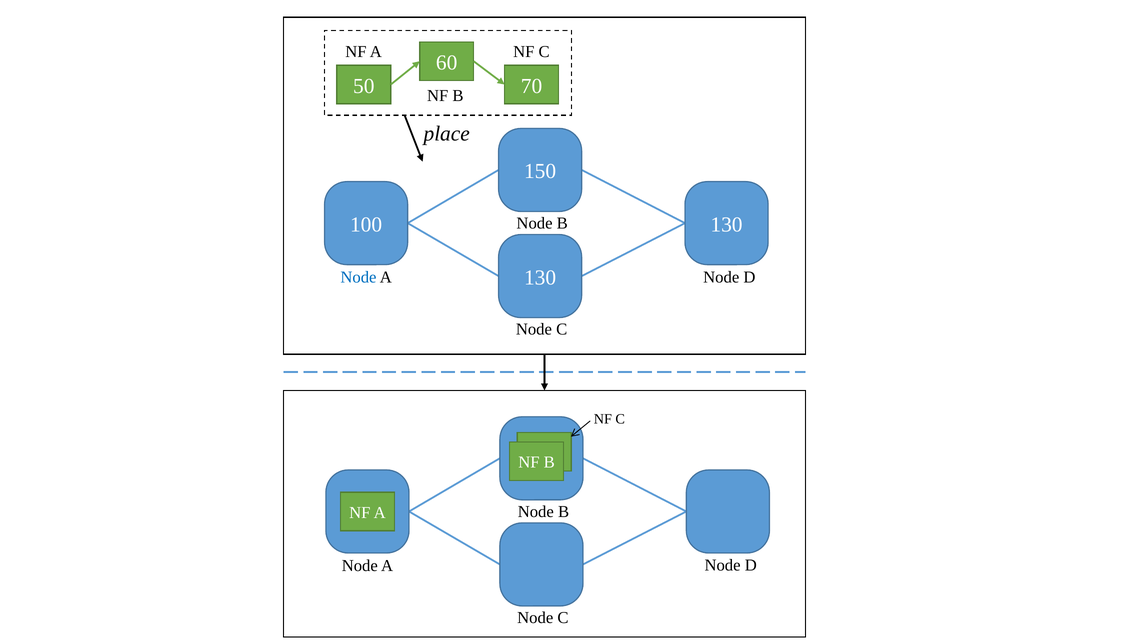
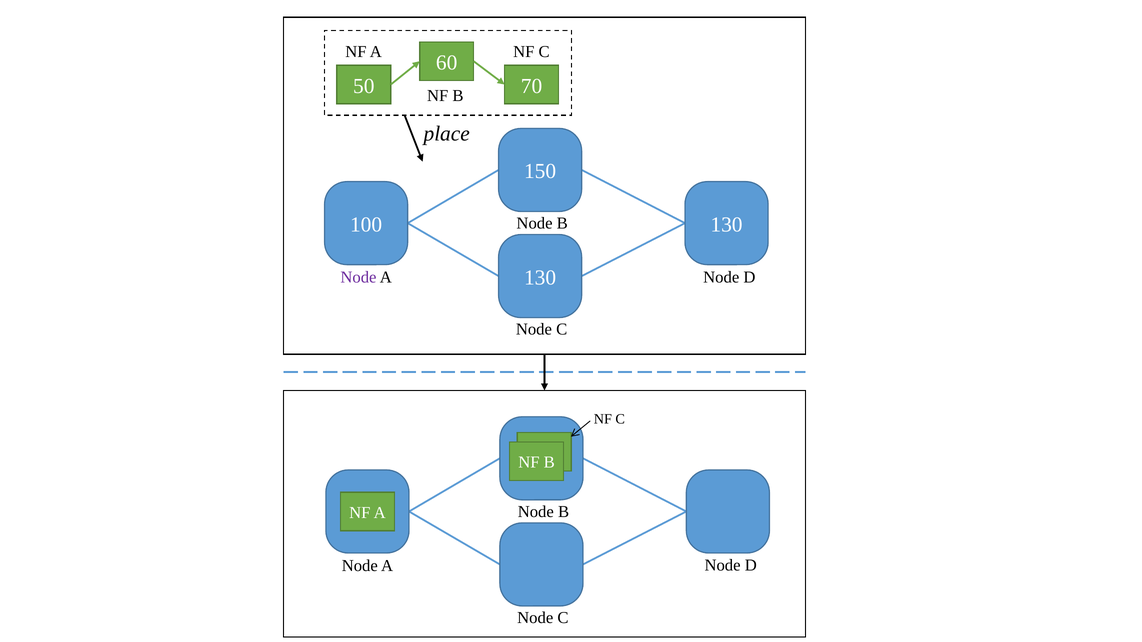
Node at (358, 278) colour: blue -> purple
